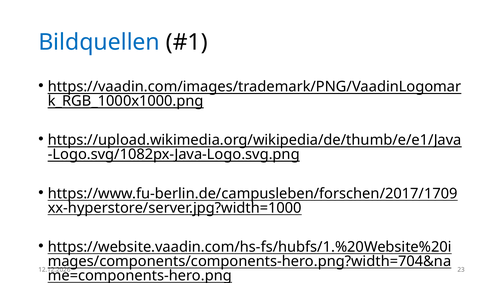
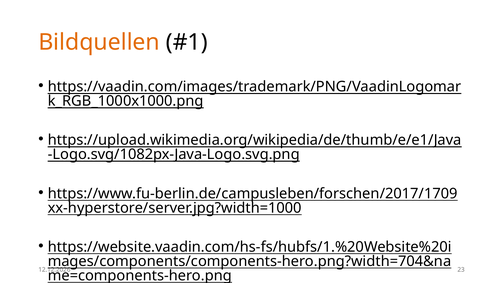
Bildquellen colour: blue -> orange
